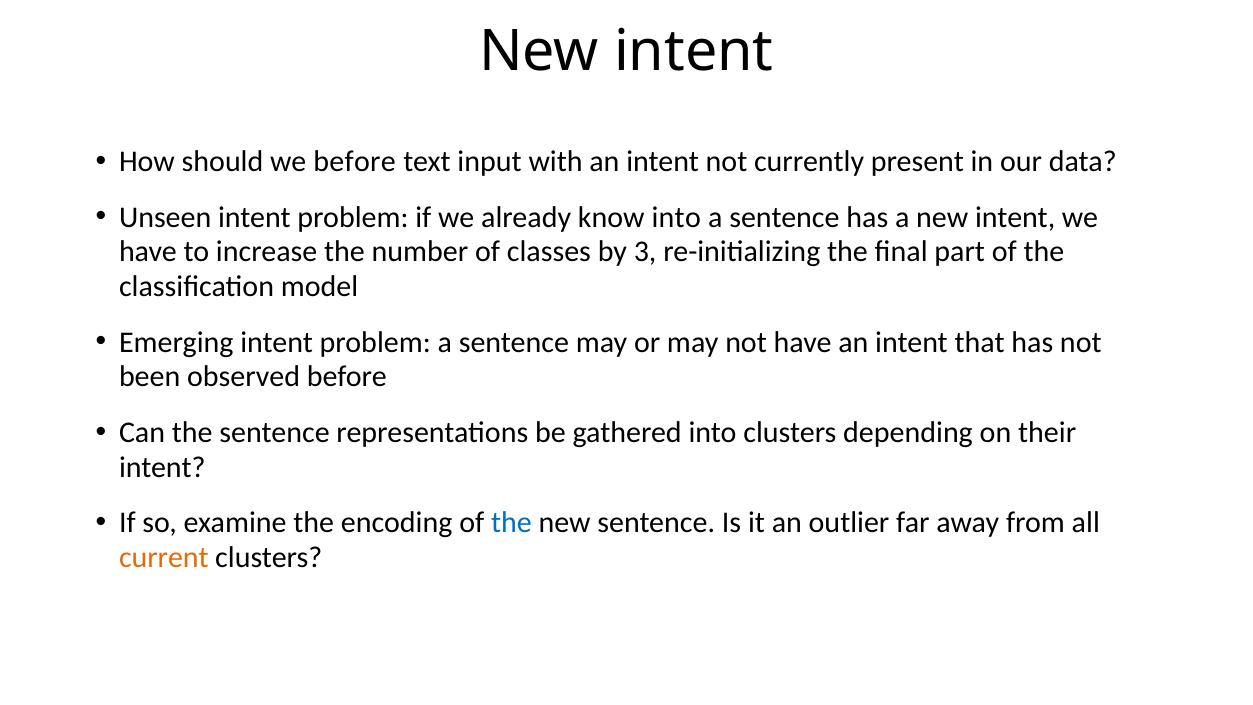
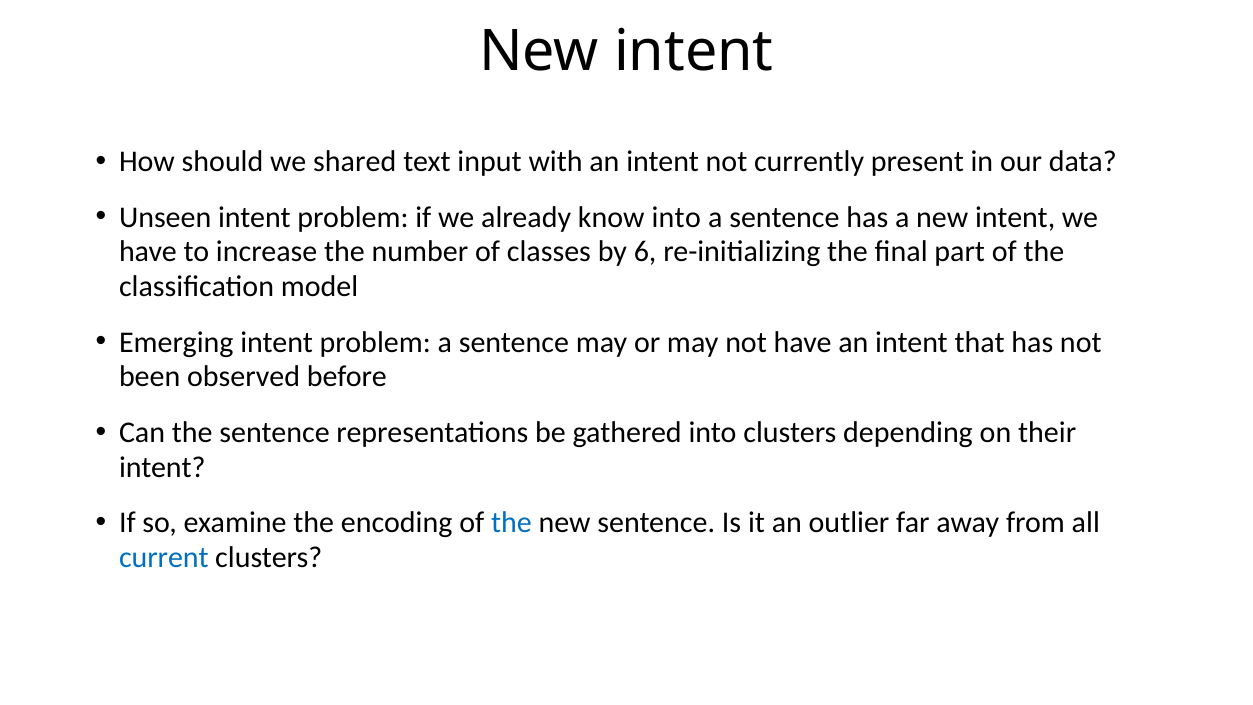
we before: before -> shared
3: 3 -> 6
current colour: orange -> blue
